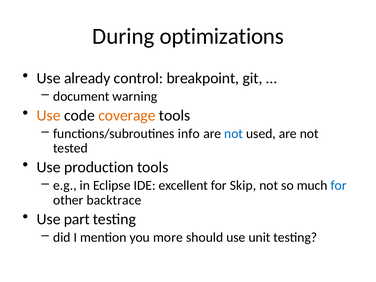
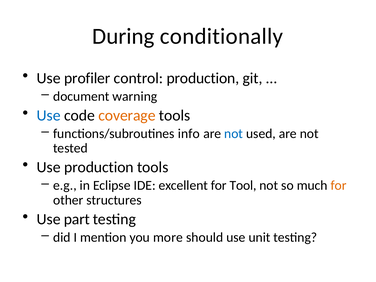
optimizations: optimizations -> conditionally
already: already -> profiler
control breakpoint: breakpoint -> production
Use at (49, 115) colour: orange -> blue
Skip: Skip -> Tool
for at (339, 185) colour: blue -> orange
backtrace: backtrace -> structures
